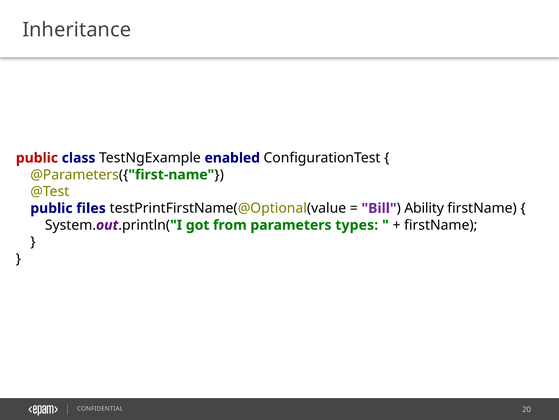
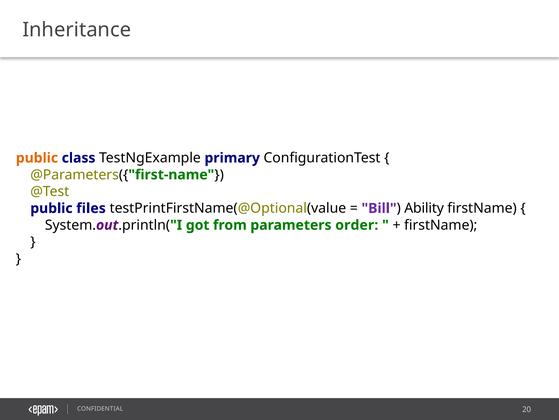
public at (37, 158) colour: red -> orange
enabled: enabled -> primary
types: types -> order
